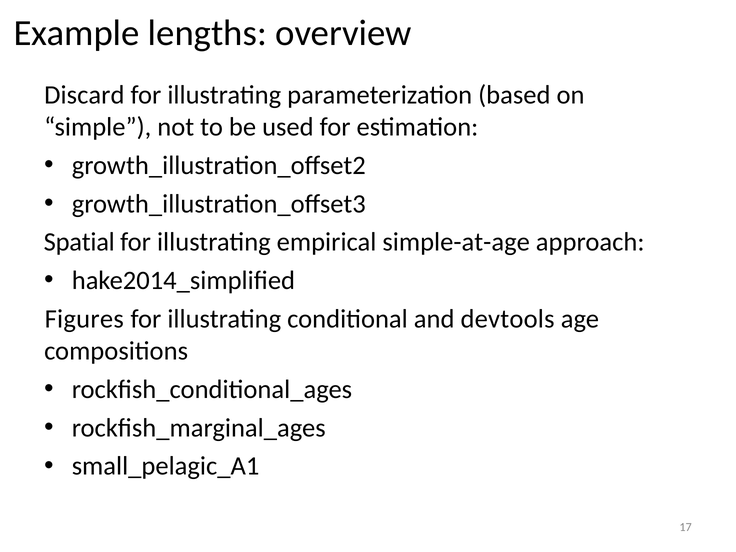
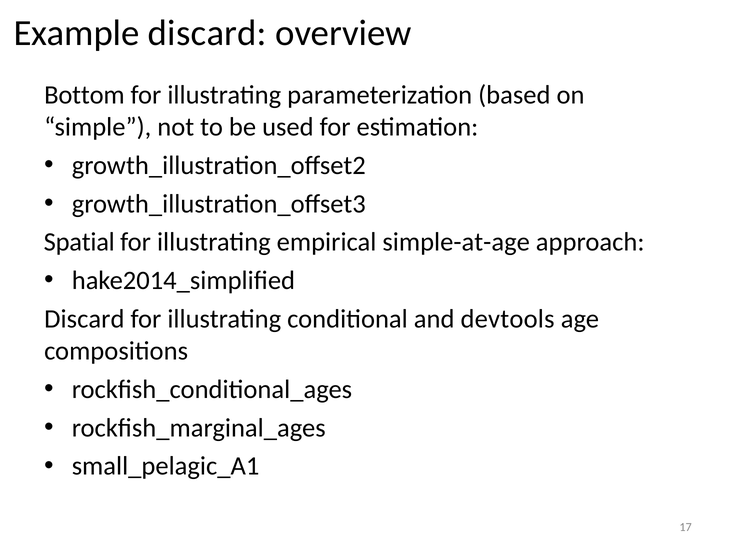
Example lengths: lengths -> discard
Discard: Discard -> Bottom
Figures at (84, 319): Figures -> Discard
